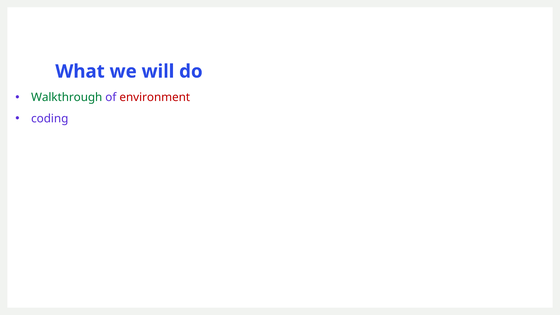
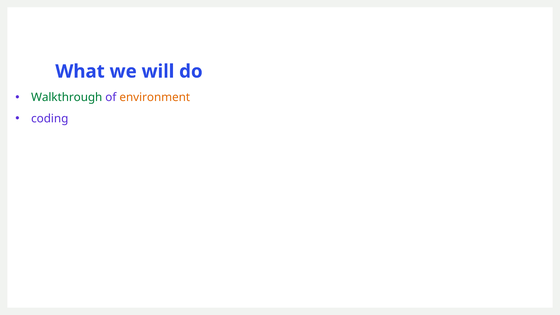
environment colour: red -> orange
